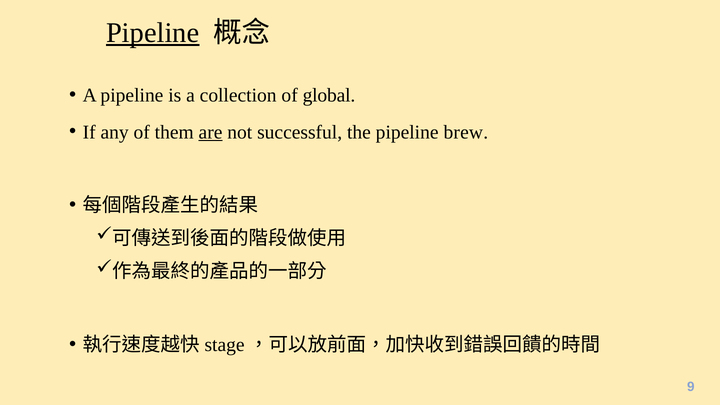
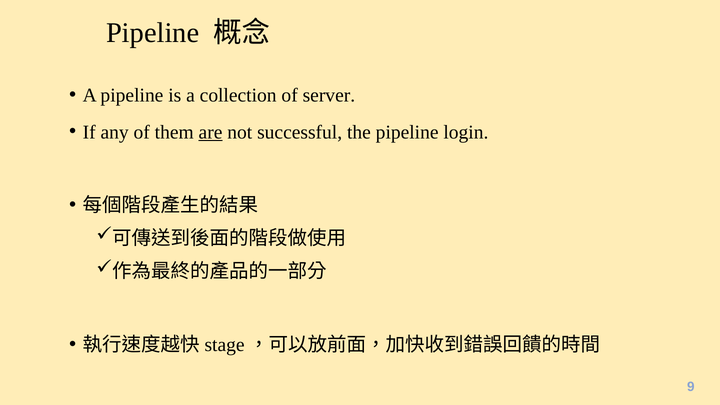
Pipeline at (153, 33) underline: present -> none
global: global -> server
brew: brew -> login
